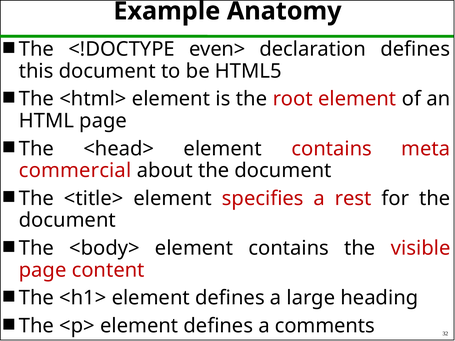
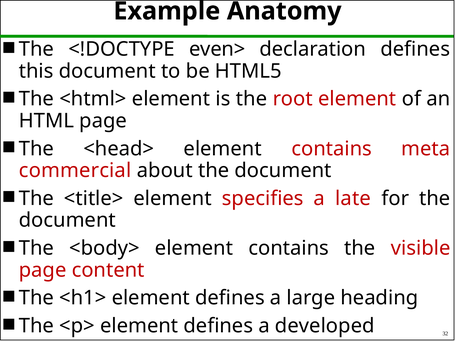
rest: rest -> late
comments: comments -> developed
